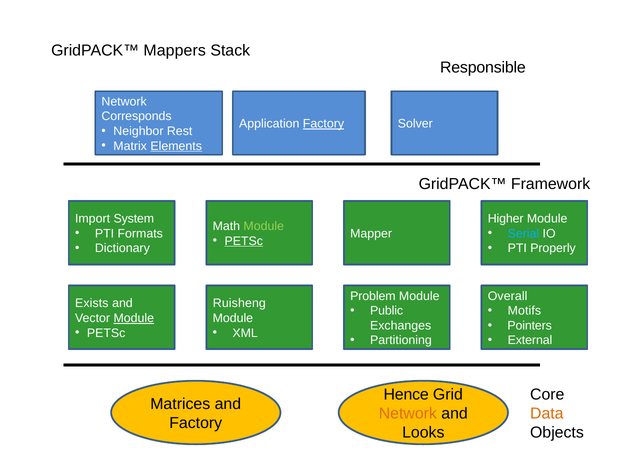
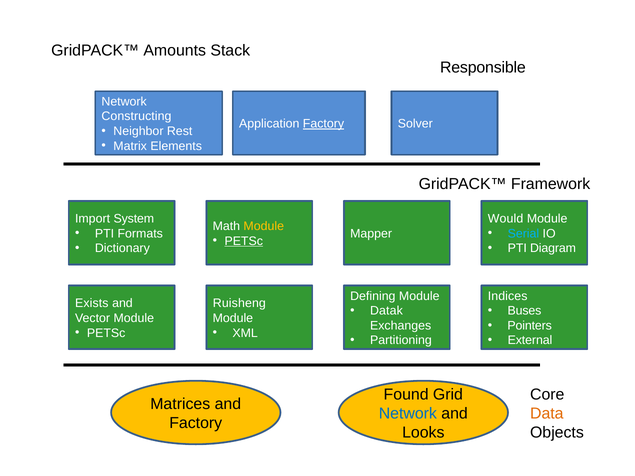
Mappers: Mappers -> Amounts
Corresponds: Corresponds -> Constructing
Elements underline: present -> none
Higher: Higher -> Would
Module at (264, 226) colour: light green -> yellow
Properly: Properly -> Diagram
Problem: Problem -> Defining
Overall: Overall -> Indices
Public: Public -> Datak
Motifs: Motifs -> Buses
Module at (134, 318) underline: present -> none
Hence: Hence -> Found
Network at (408, 414) colour: orange -> blue
